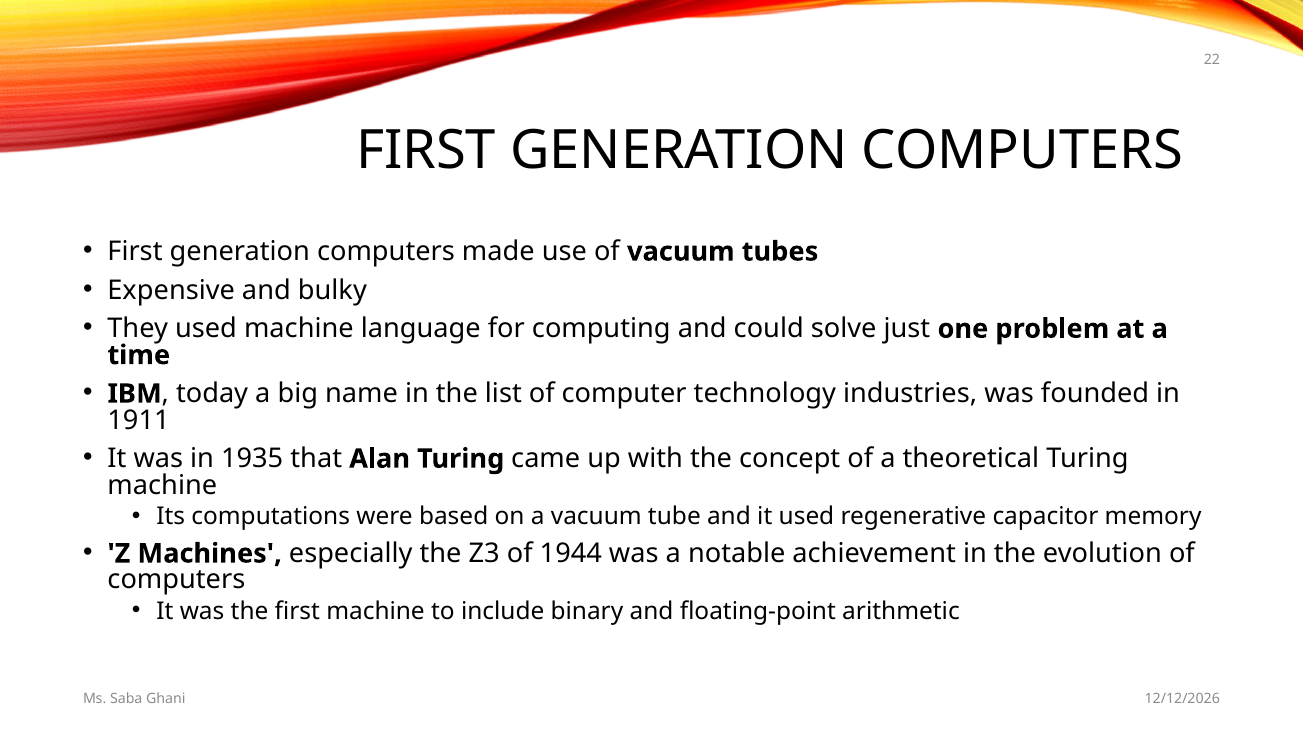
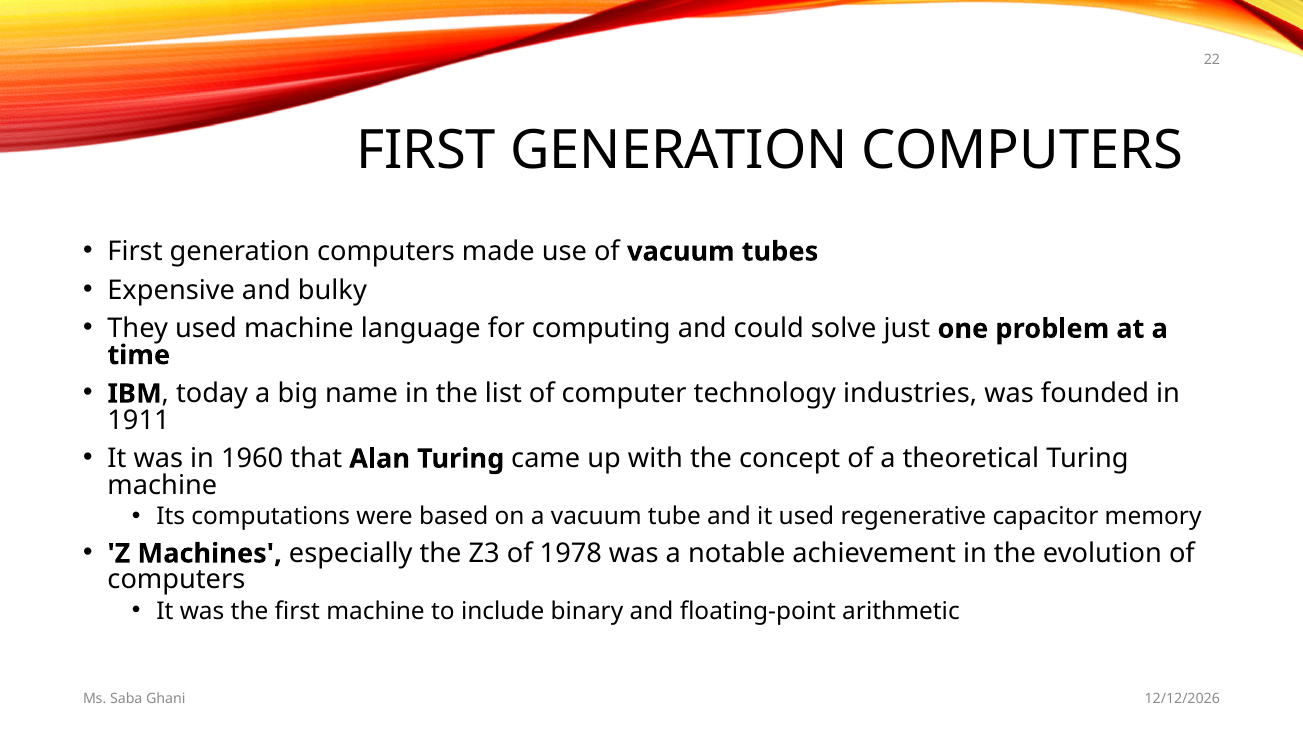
1935: 1935 -> 1960
1944: 1944 -> 1978
